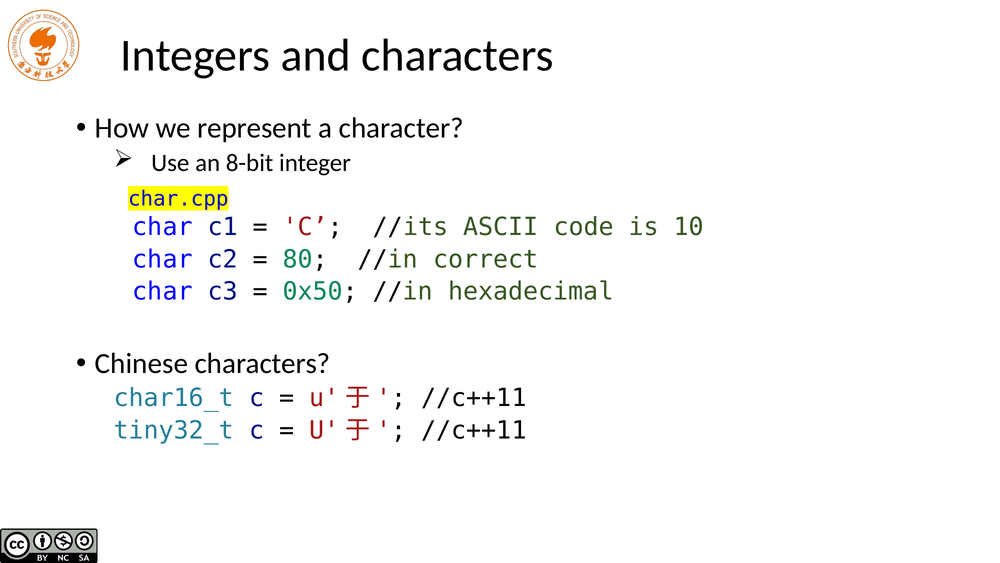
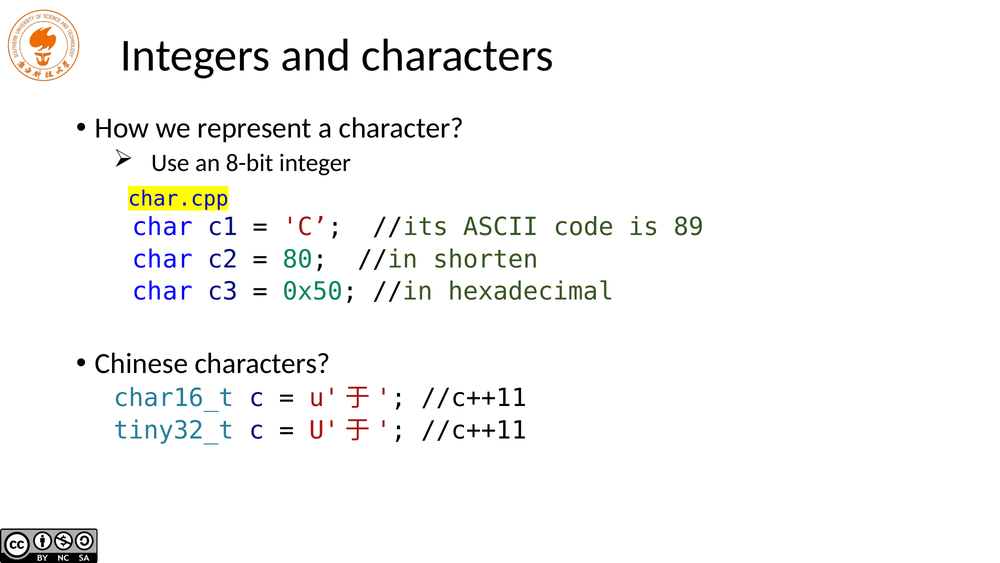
10: 10 -> 89
correct: correct -> shorten
